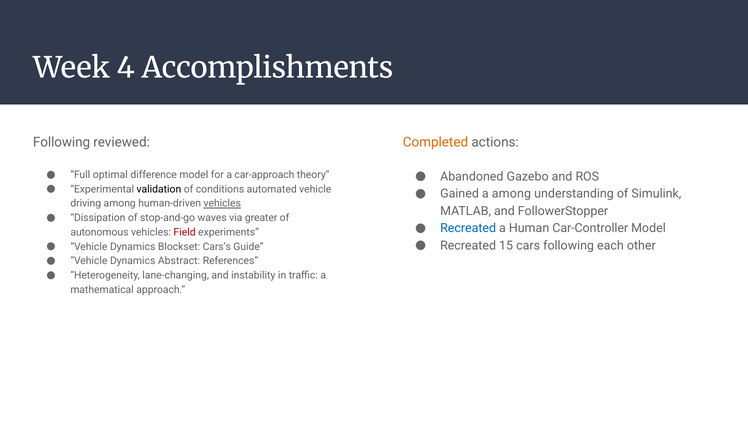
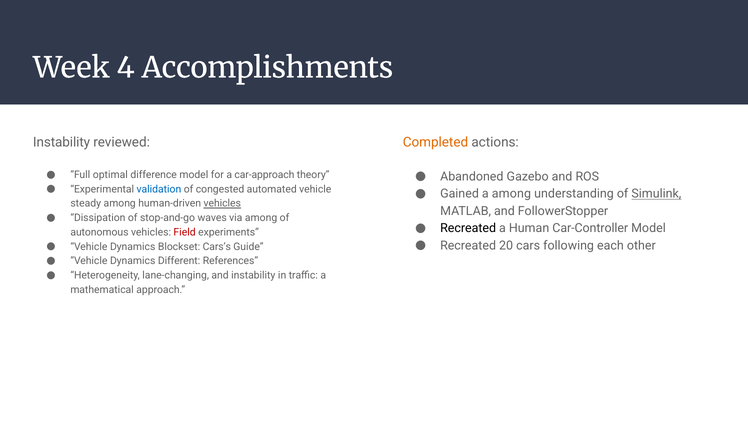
Following at (62, 142): Following -> Instability
validation colour: black -> blue
conditions: conditions -> congested
Simulink underline: none -> present
driving: driving -> steady
via greater: greater -> among
Recreated at (468, 228) colour: blue -> black
15: 15 -> 20
Abstract: Abstract -> Different
